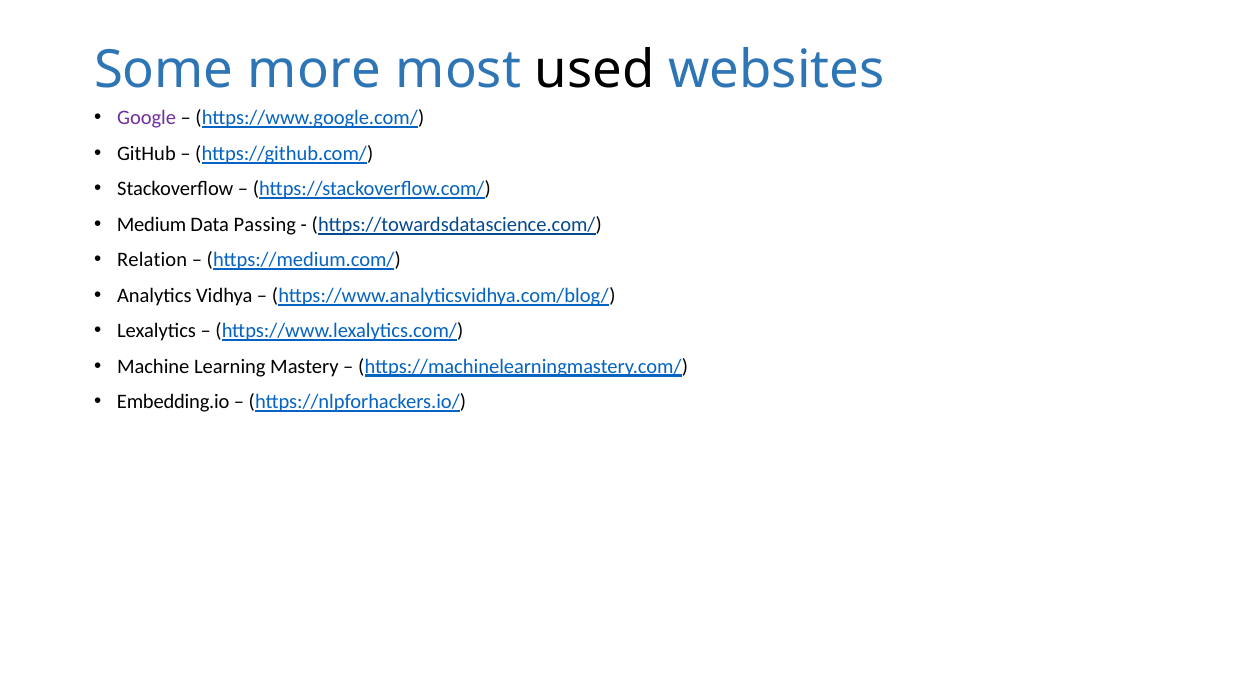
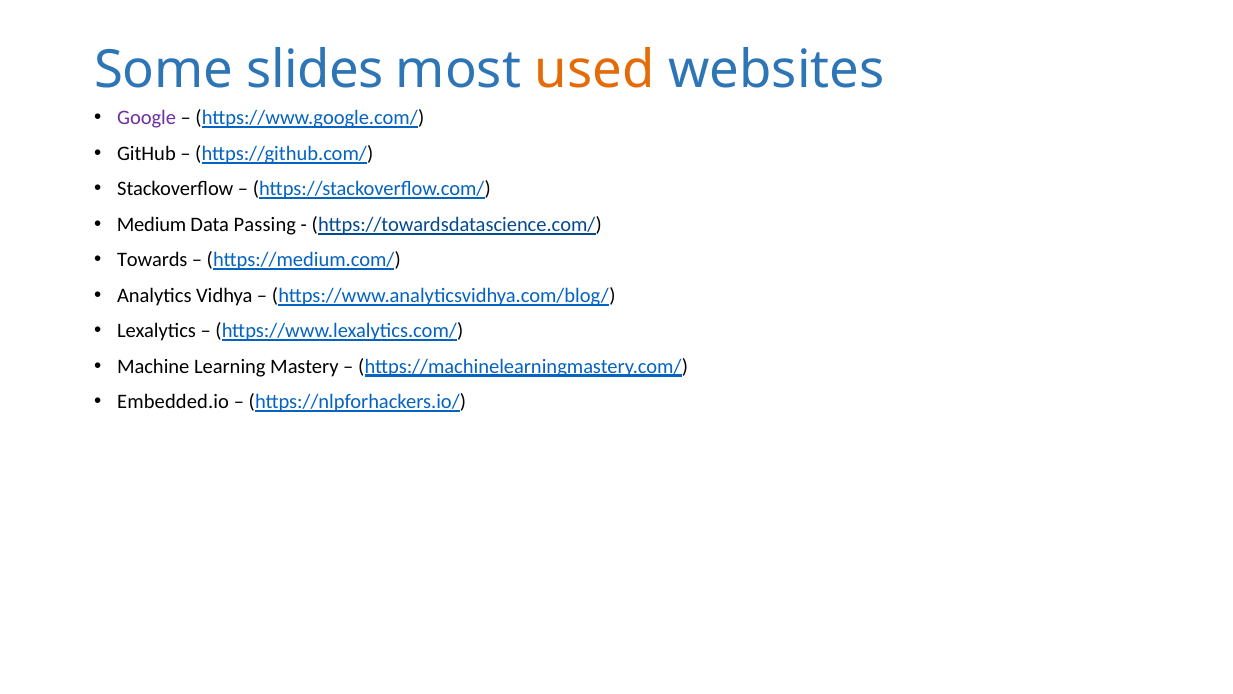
more: more -> slides
used colour: black -> orange
Relation: Relation -> Towards
Embedding.io: Embedding.io -> Embedded.io
